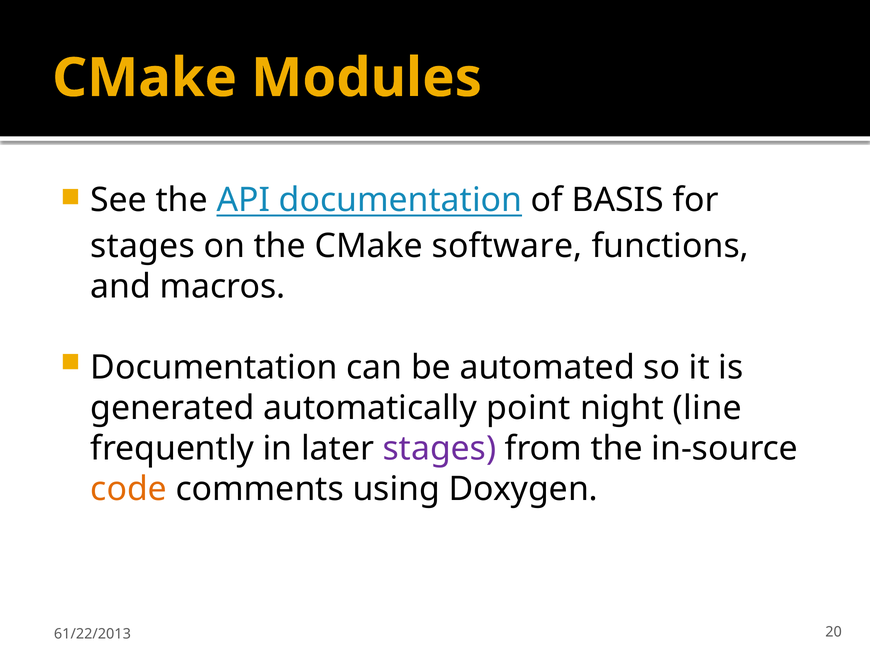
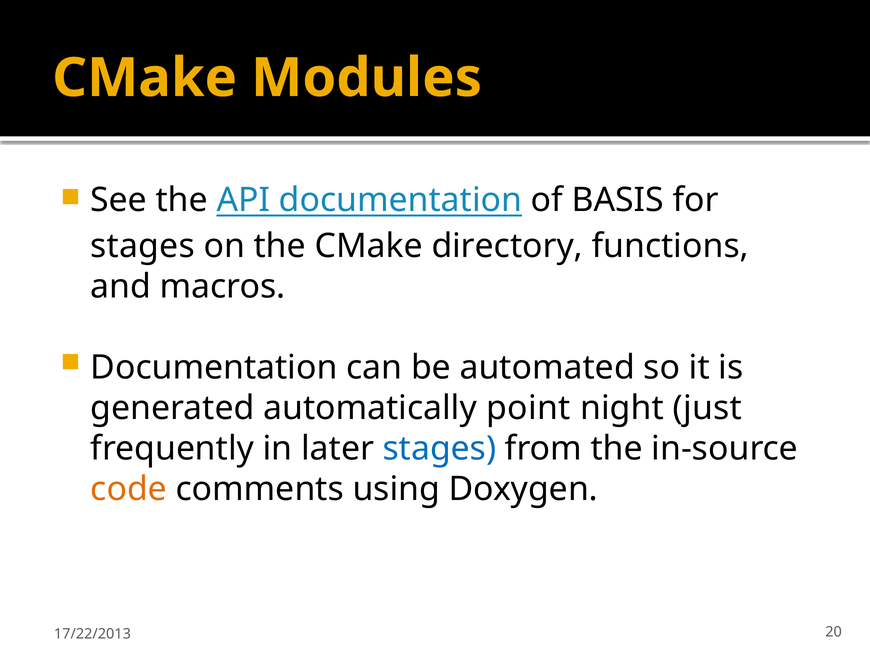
software: software -> directory
line: line -> just
stages at (440, 449) colour: purple -> blue
61/22/2013: 61/22/2013 -> 17/22/2013
